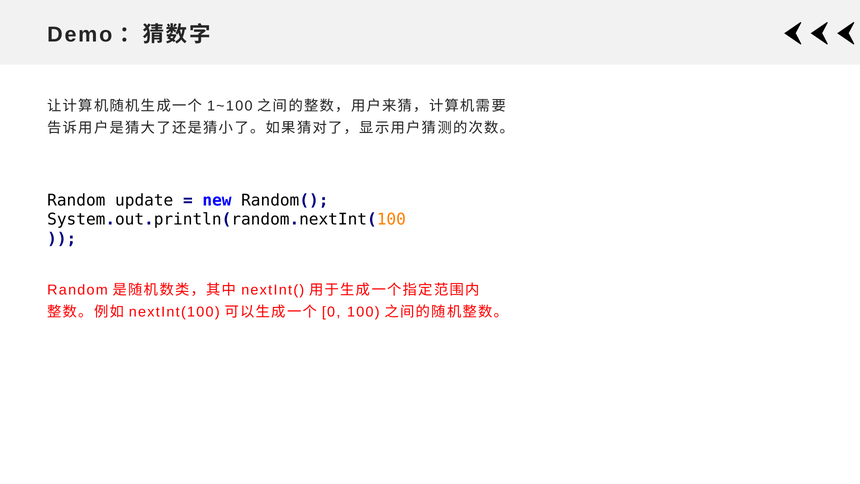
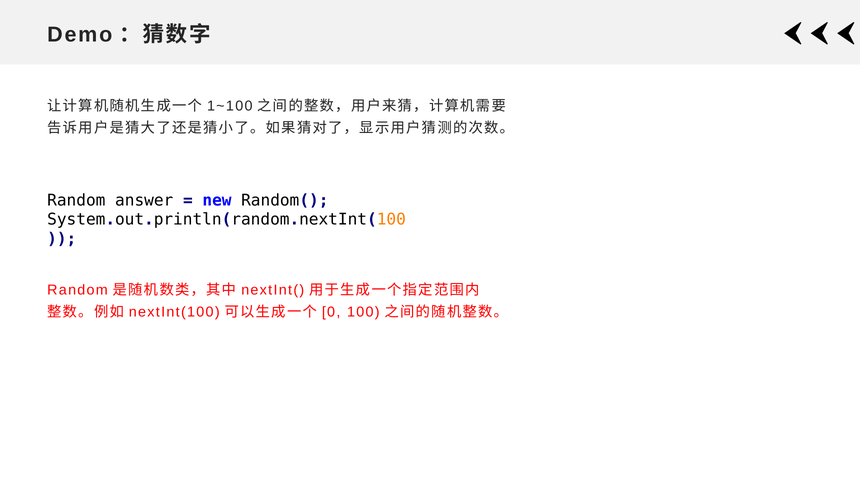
update: update -> answer
